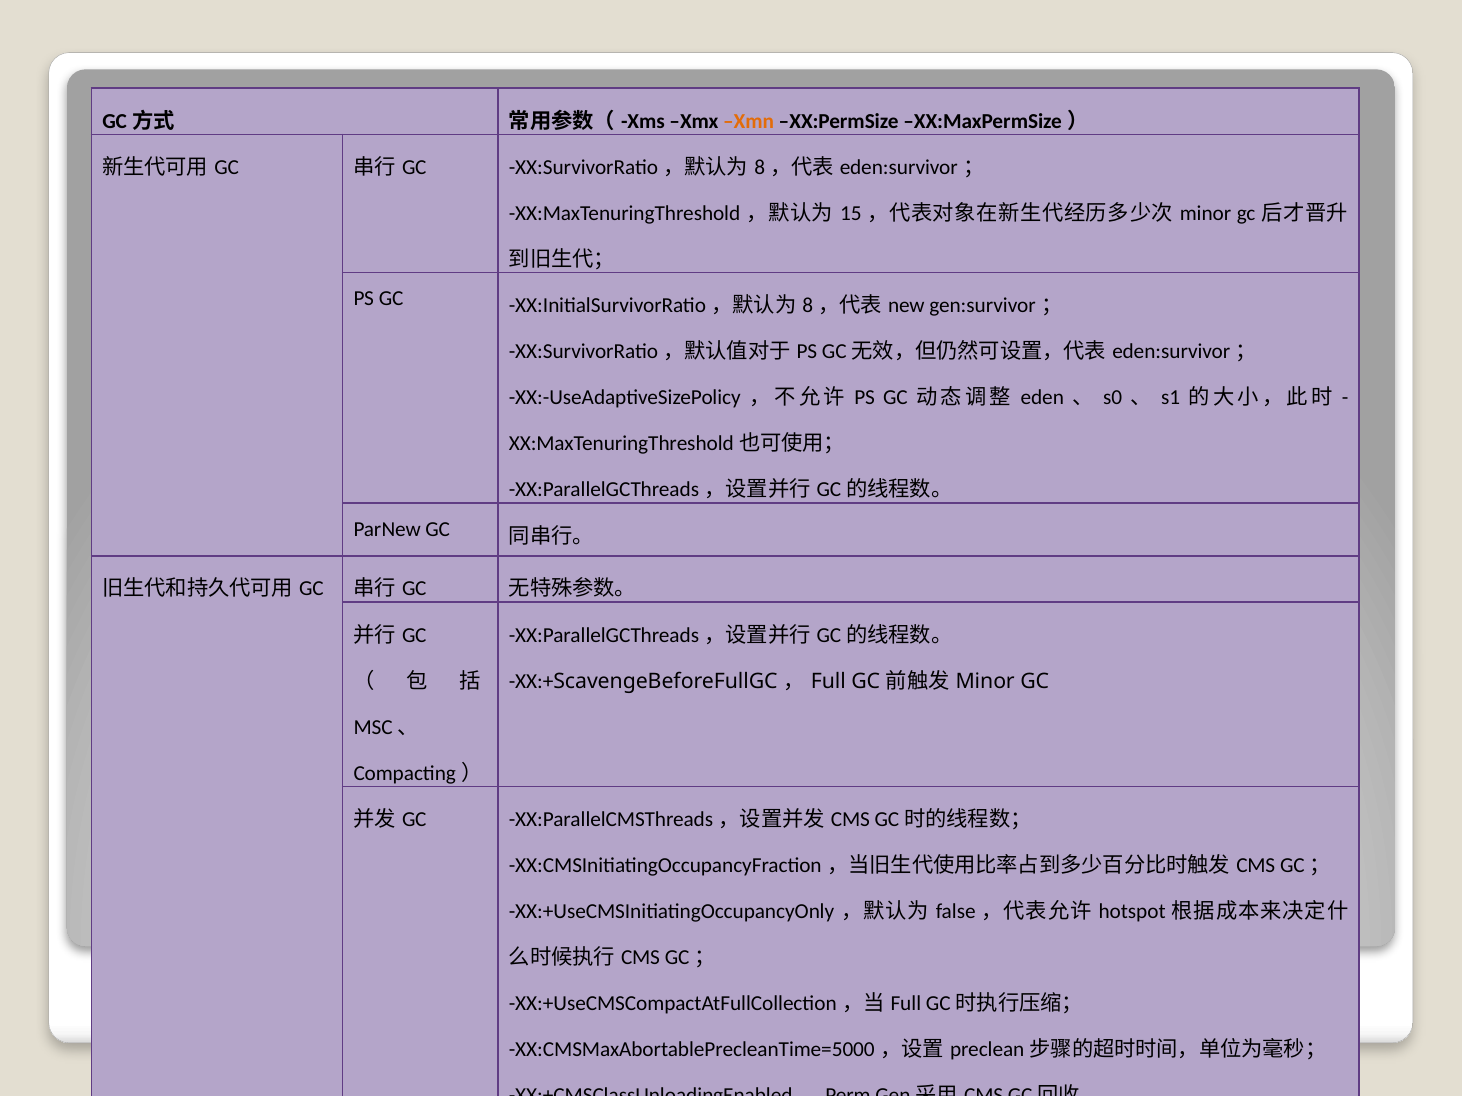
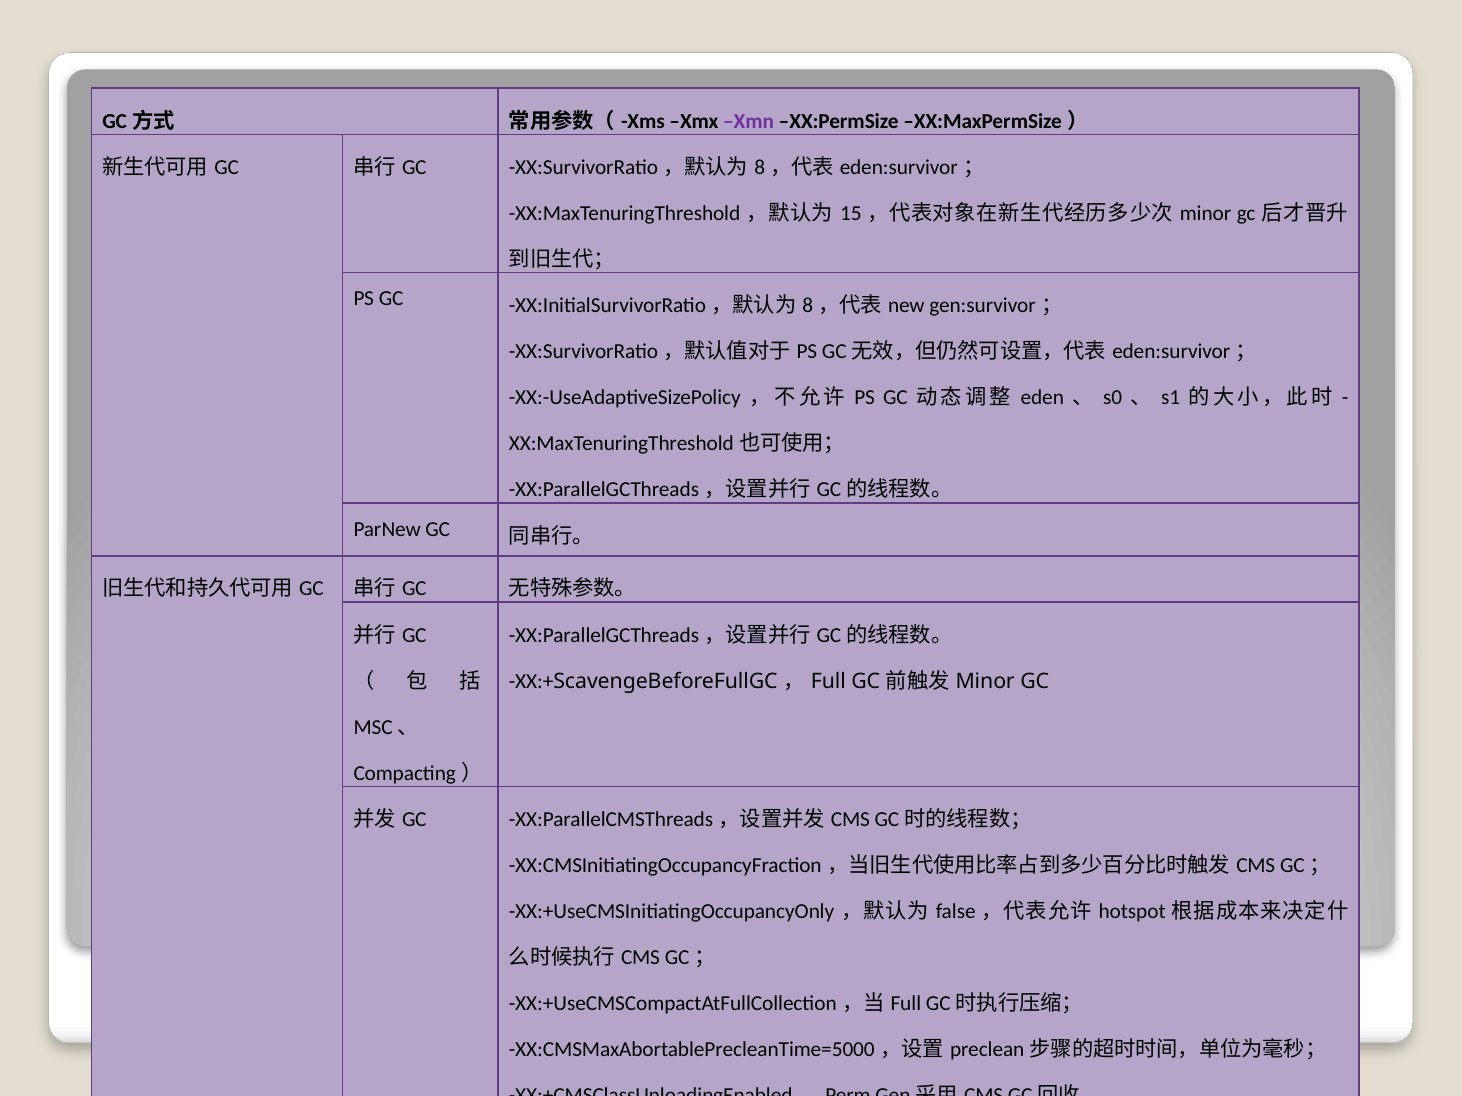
Xmn colour: orange -> purple
